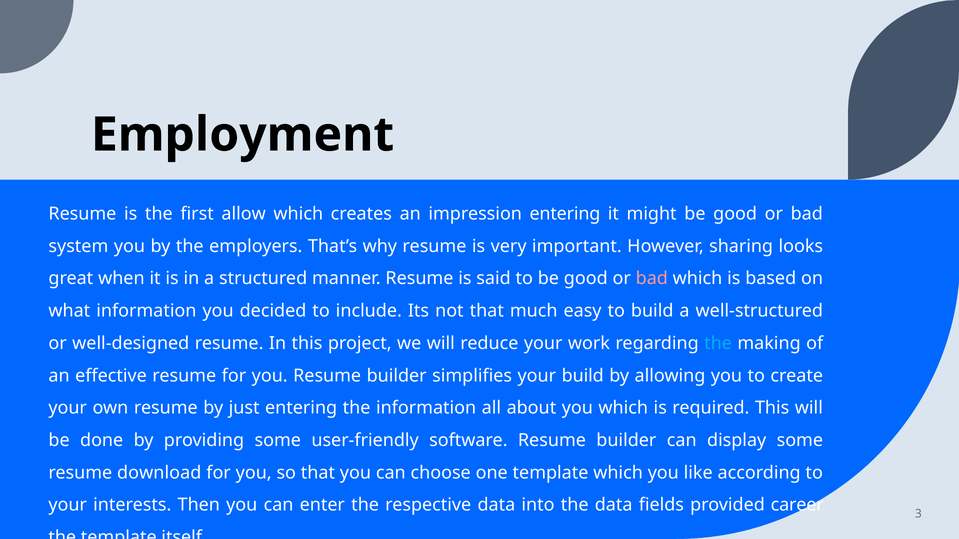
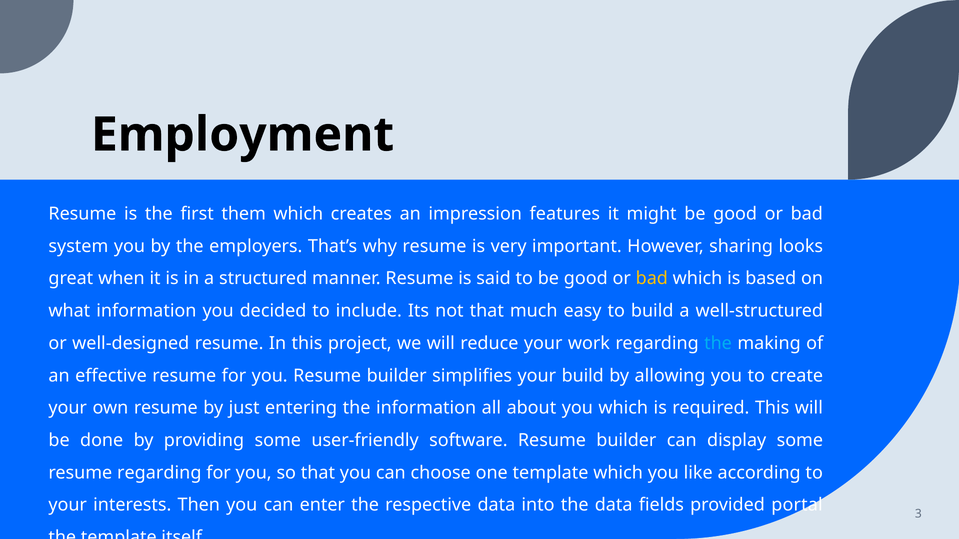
allow: allow -> them
impression entering: entering -> features
bad at (652, 279) colour: pink -> yellow
resume download: download -> regarding
career: career -> portal
